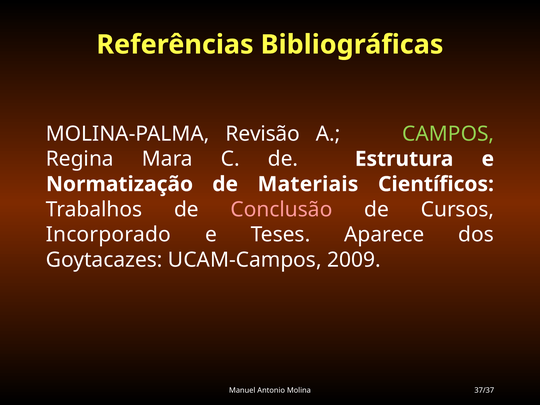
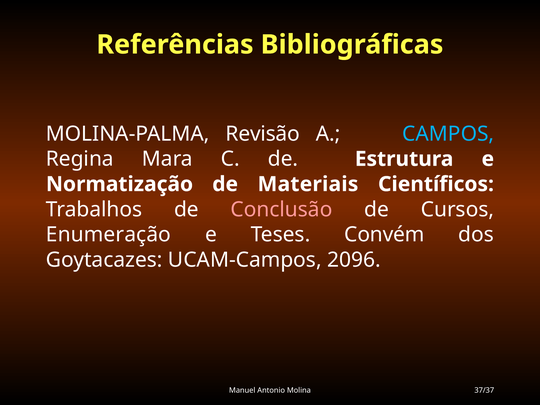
CAMPOS colour: light green -> light blue
Incorporado: Incorporado -> Enumeração
Aparece: Aparece -> Convém
2009: 2009 -> 2096
